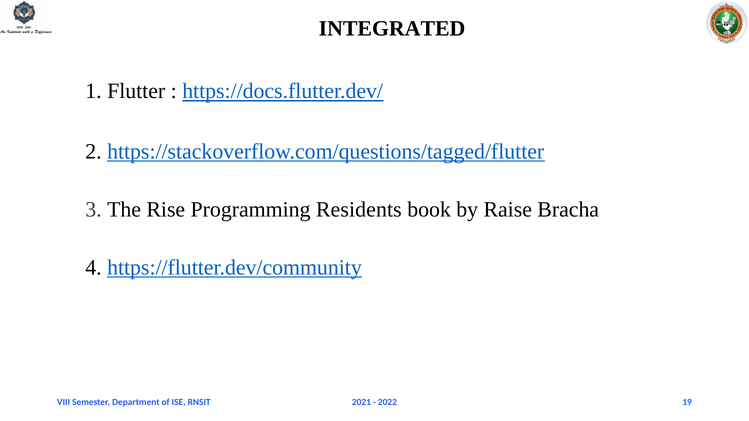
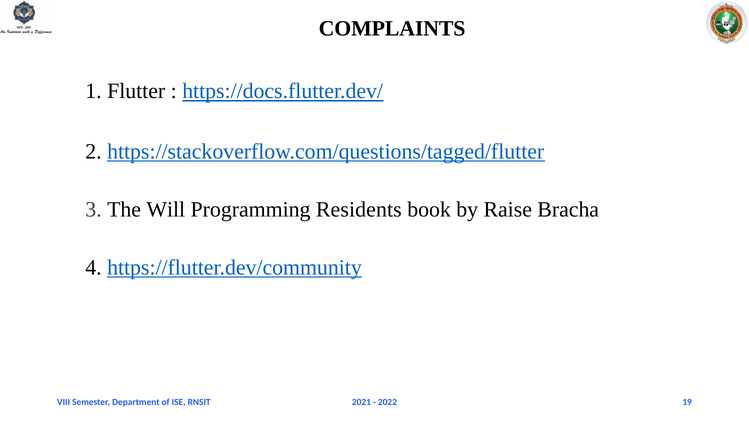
INTEGRATED: INTEGRATED -> COMPLAINTS
Rise: Rise -> Will
